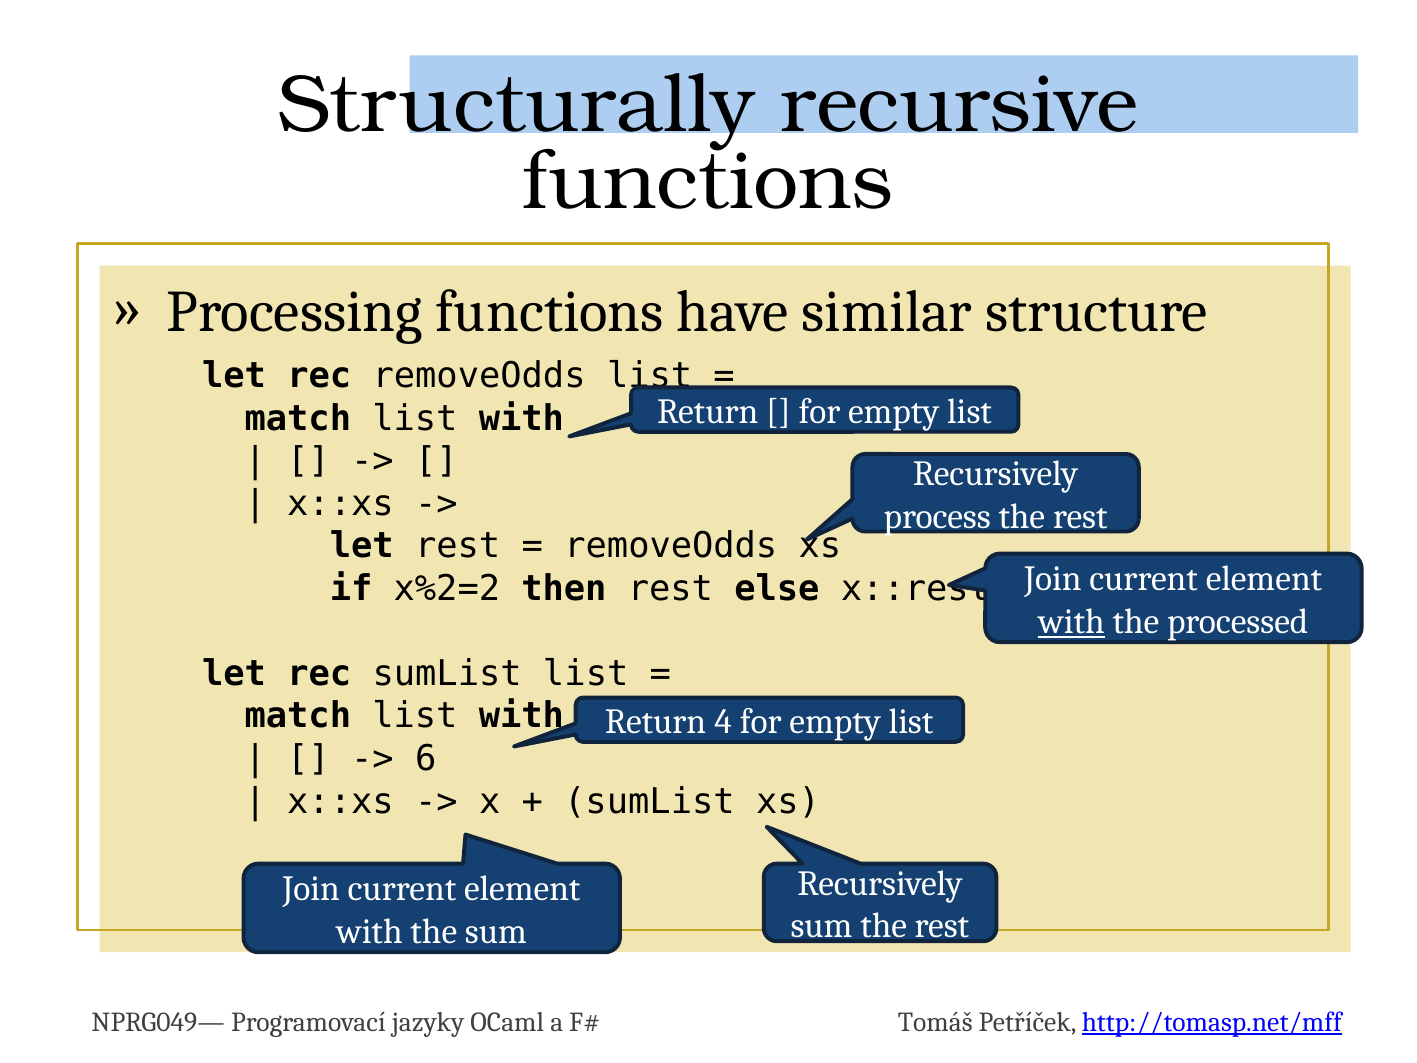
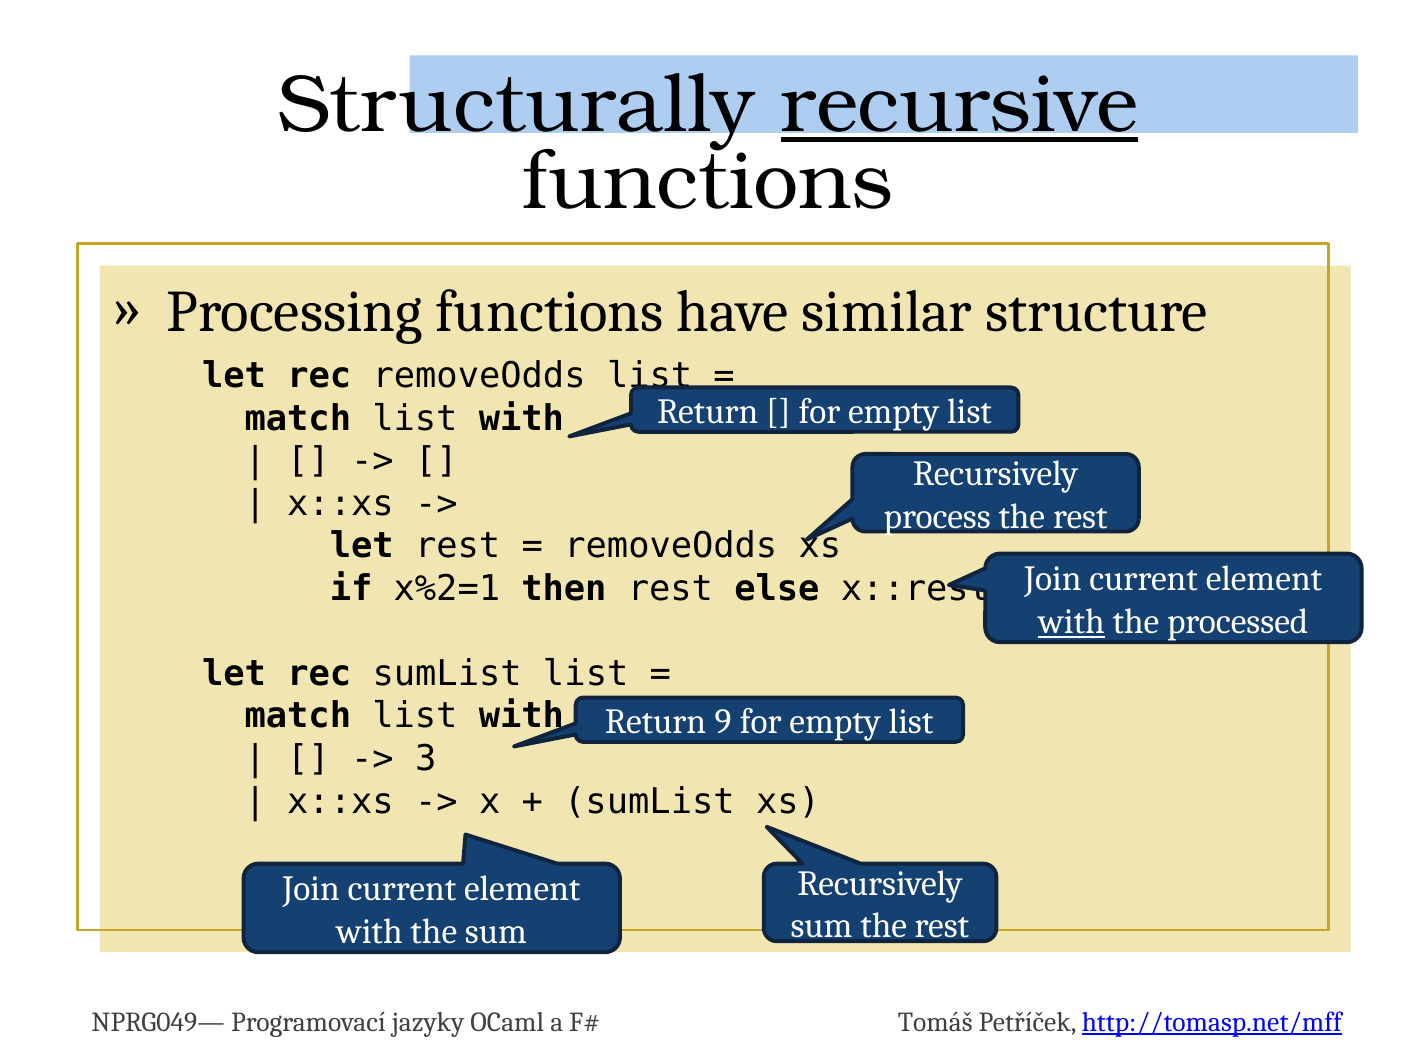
recursive underline: none -> present
x%2=2: x%2=2 -> x%2=1
4: 4 -> 9
6: 6 -> 3
